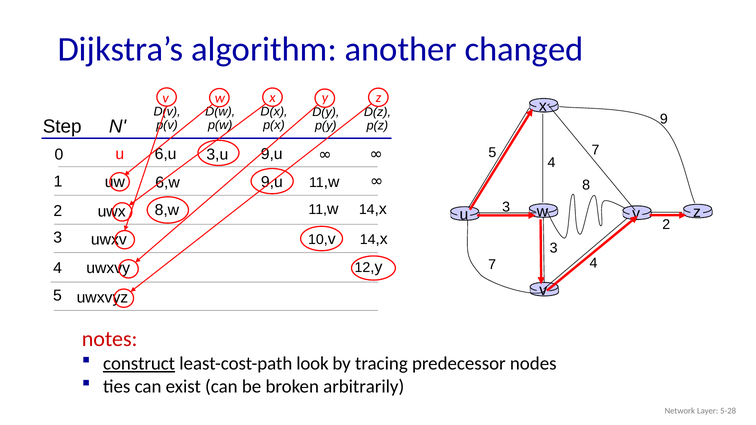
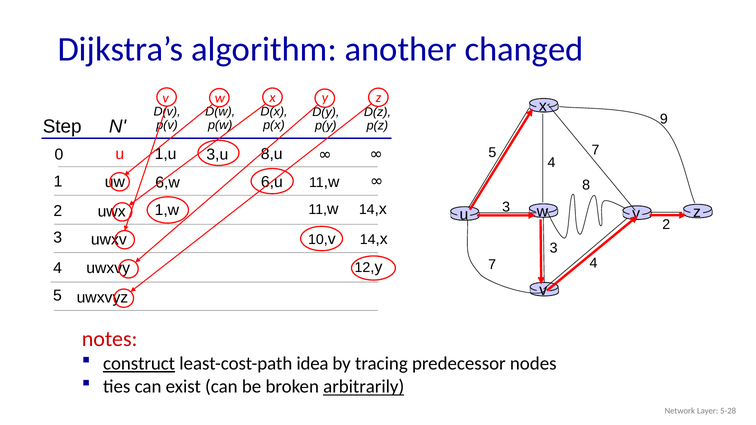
6,u: 6,u -> 1,u
3,u 9,u: 9,u -> 8,u
6,w 9,u: 9,u -> 6,u
8,w: 8,w -> 1,w
look: look -> idea
arbitrarily underline: none -> present
